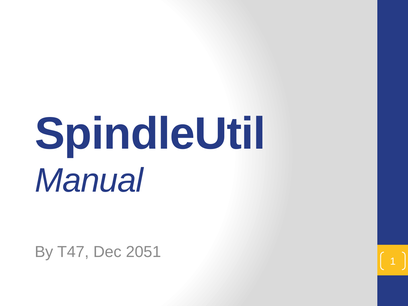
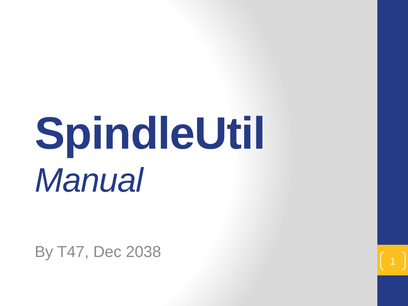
2051: 2051 -> 2038
